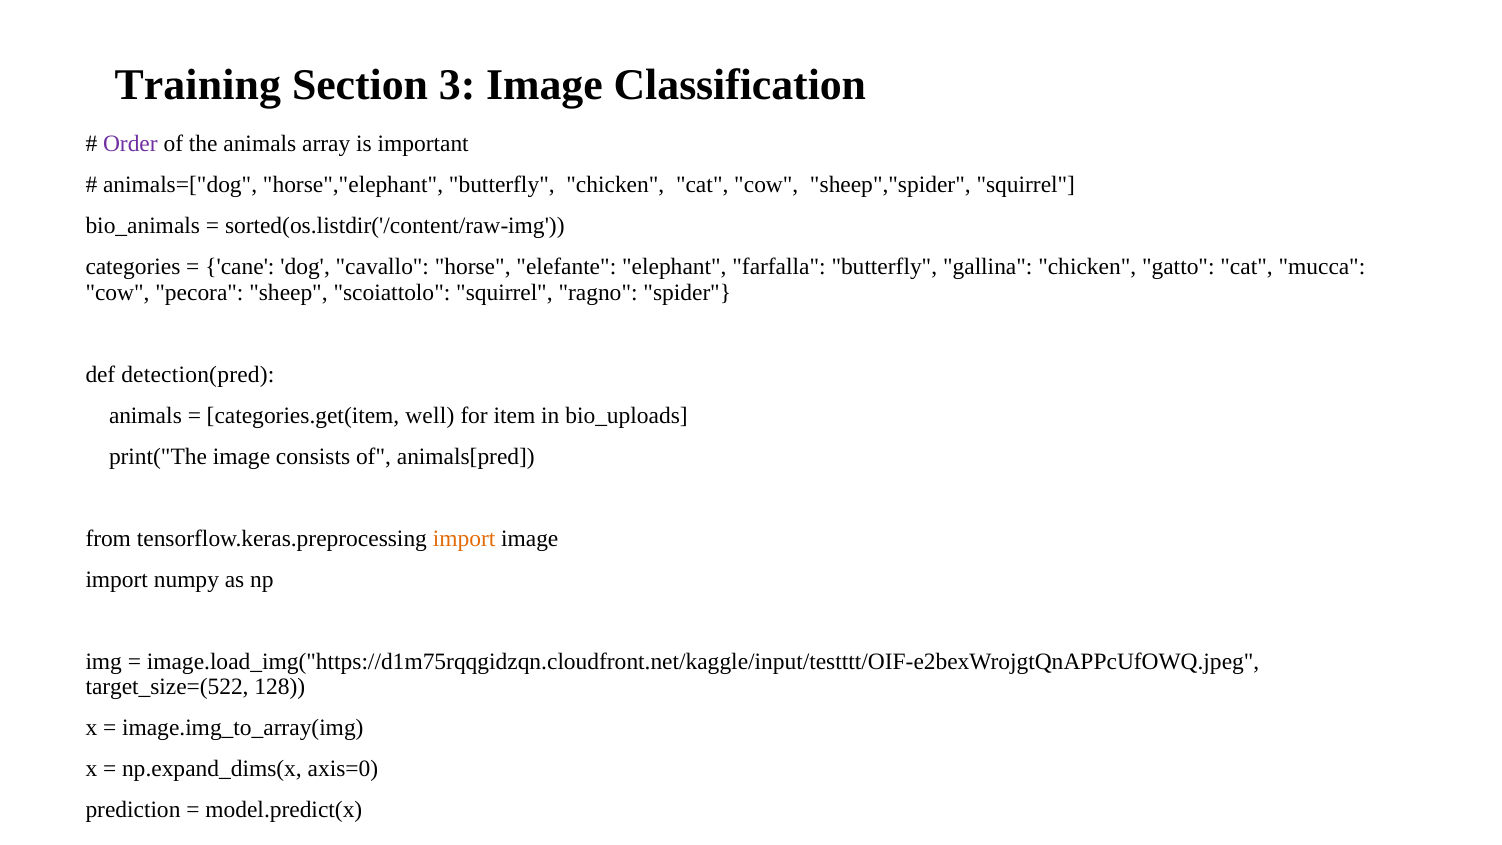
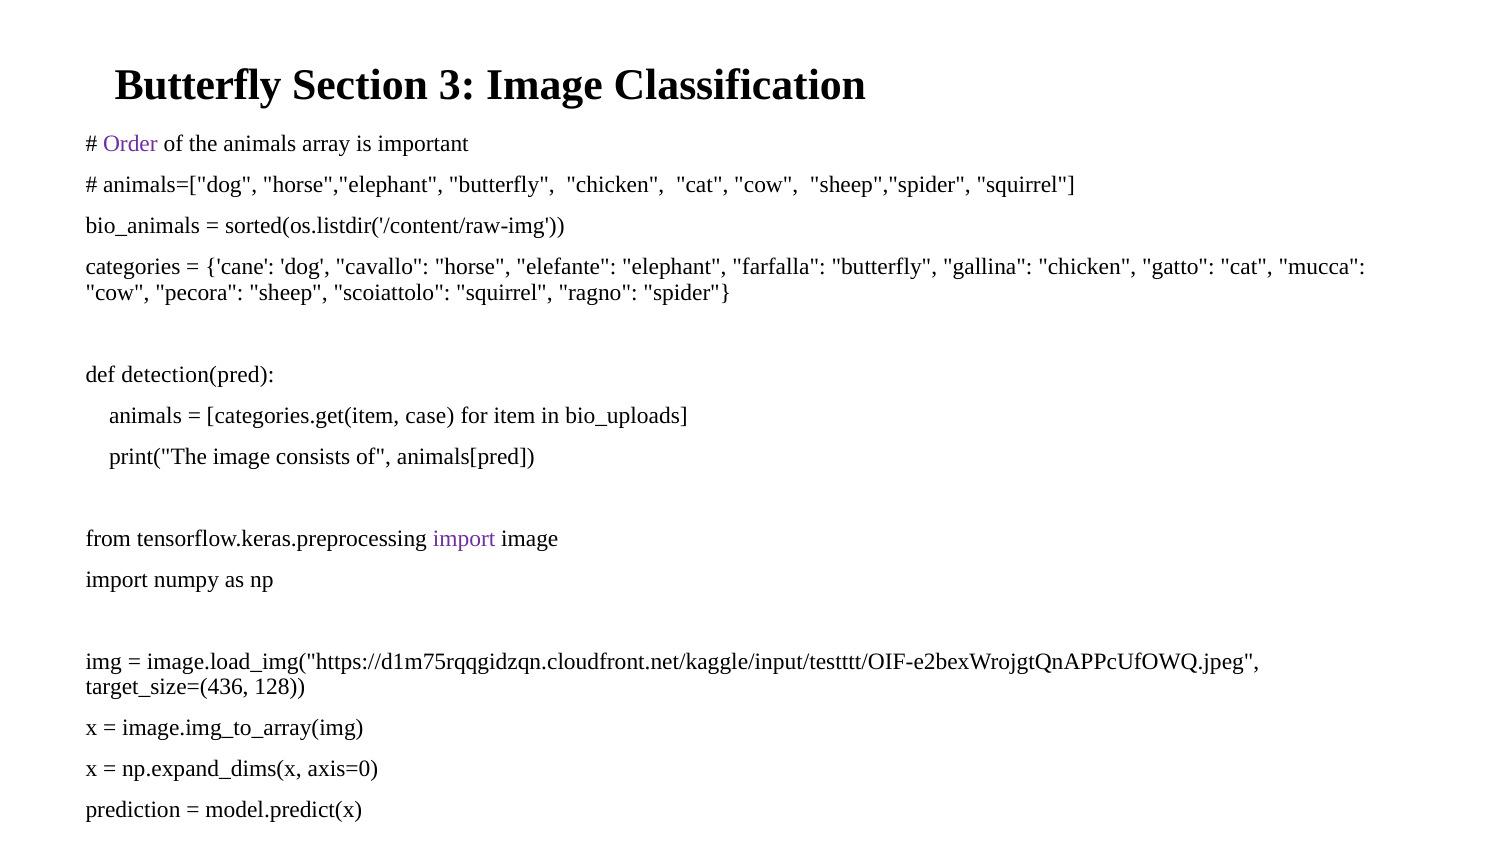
Training at (198, 85): Training -> Butterfly
well: well -> case
import at (464, 538) colour: orange -> purple
target_size=(522: target_size=(522 -> target_size=(436
